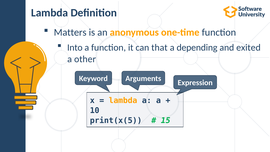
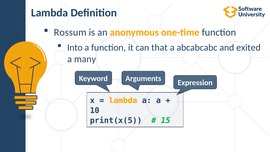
Matters: Matters -> Rossum
depending: depending -> abcabcabc
other: other -> many
